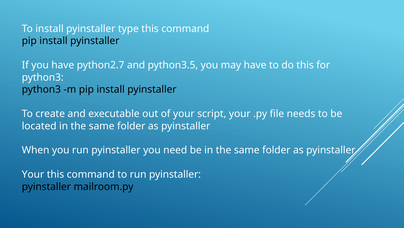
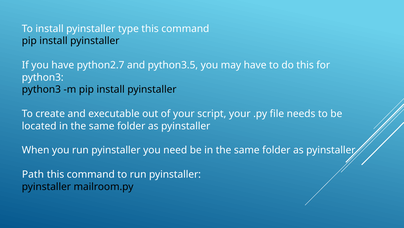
Your at (33, 174): Your -> Path
